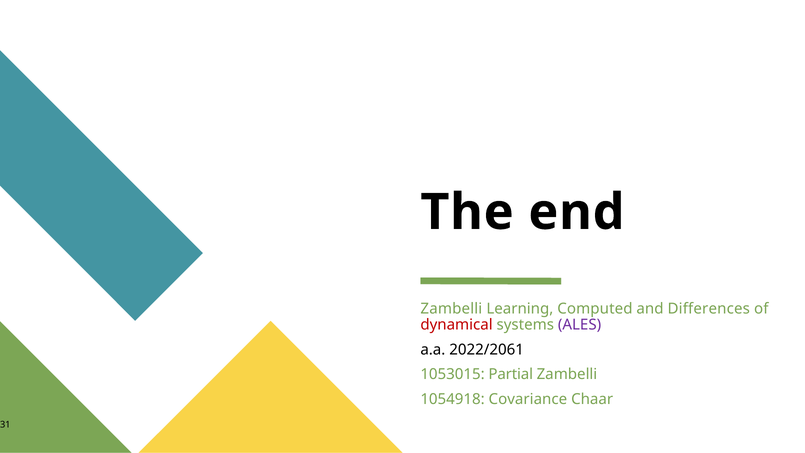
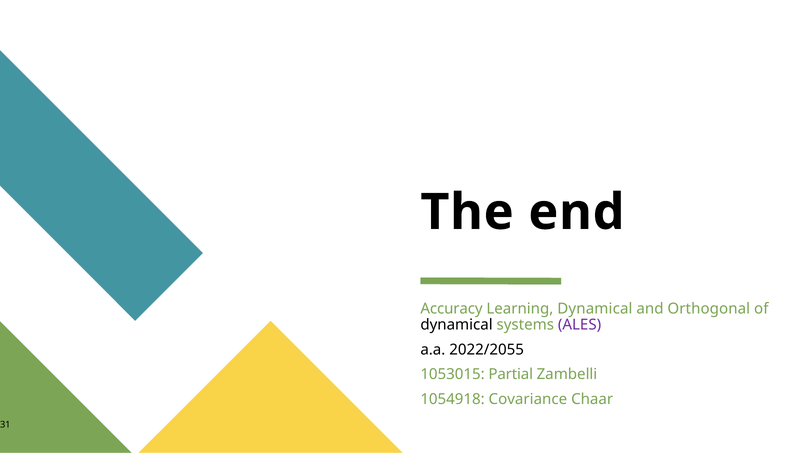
Zambelli at (451, 308): Zambelli -> Accuracy
Learning Computed: Computed -> Dynamical
Differences: Differences -> Orthogonal
dynamical at (457, 325) colour: red -> black
2022/2061: 2022/2061 -> 2022/2055
